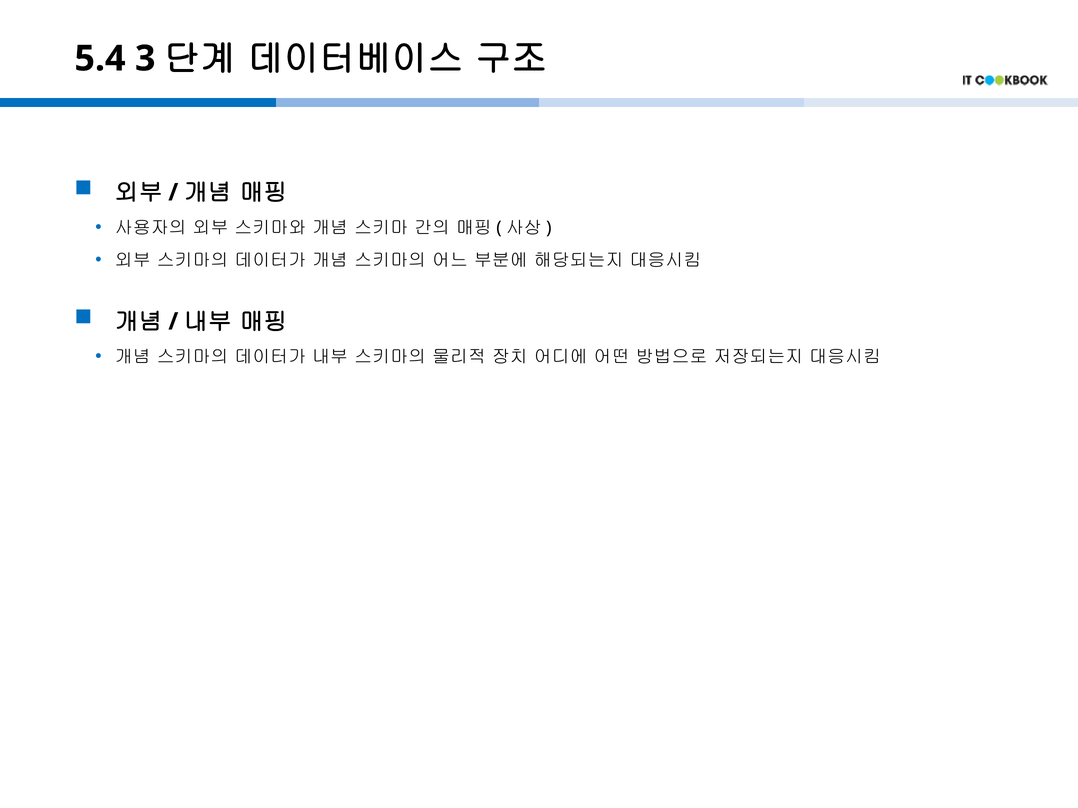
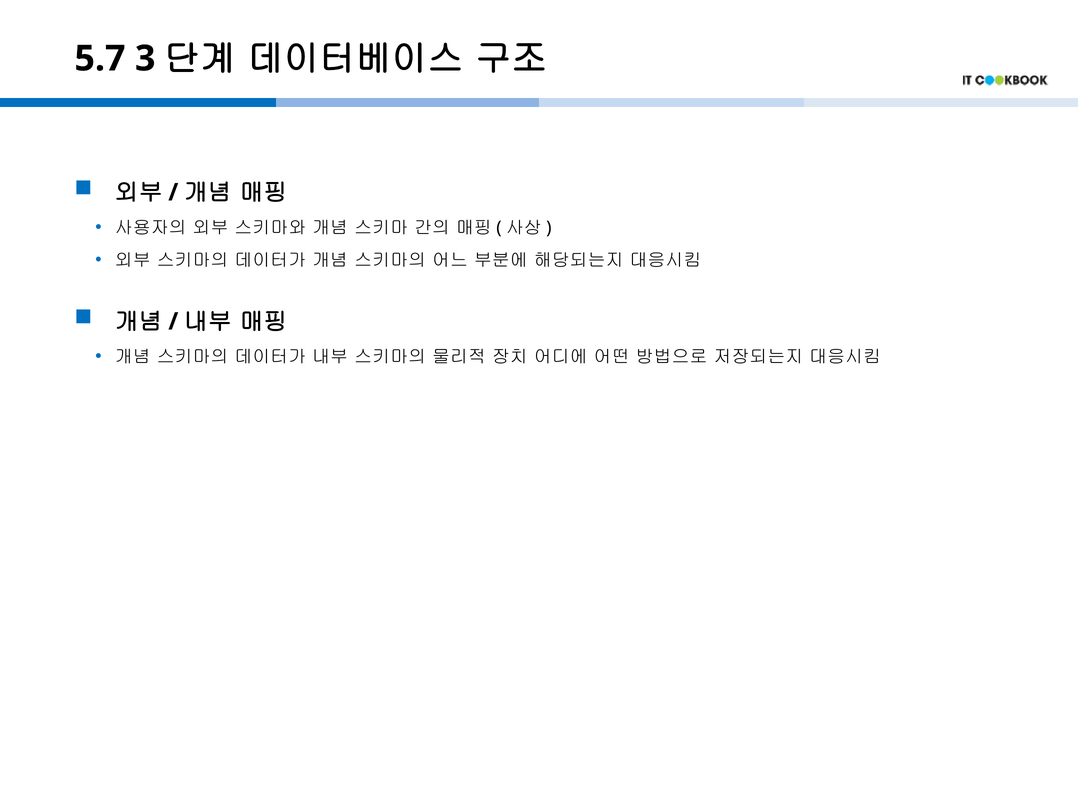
5.4: 5.4 -> 5.7
